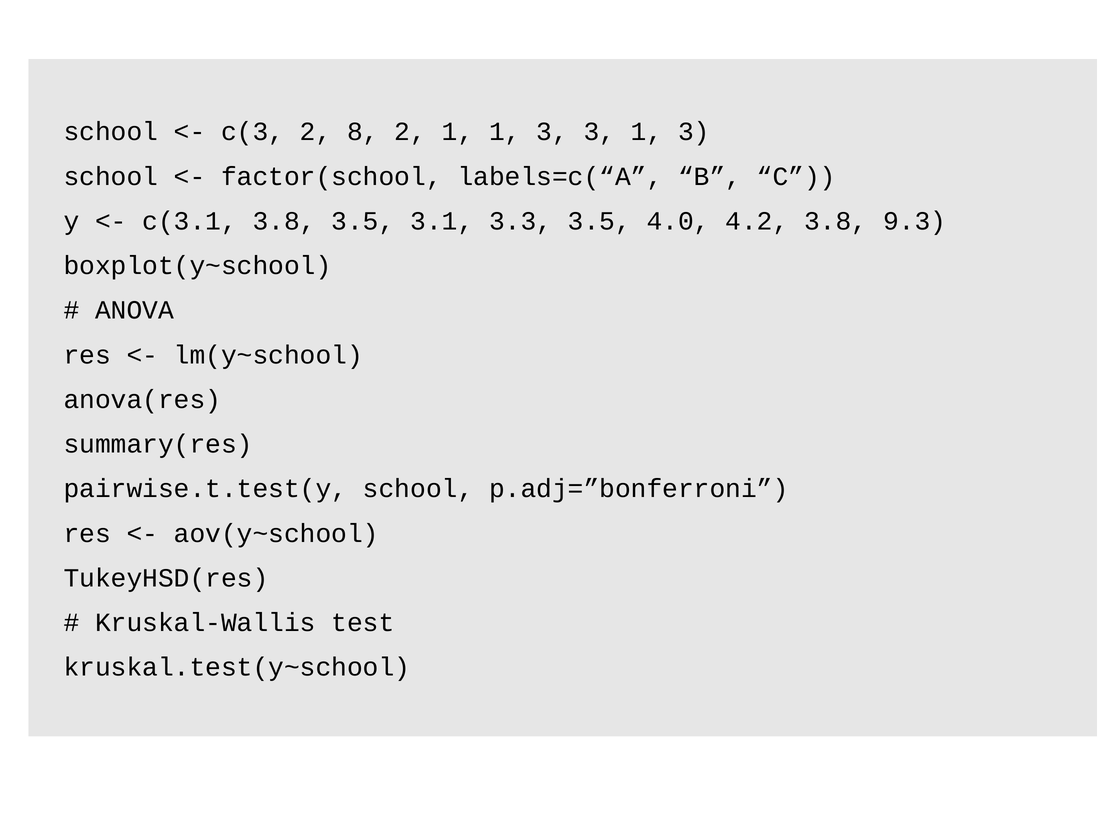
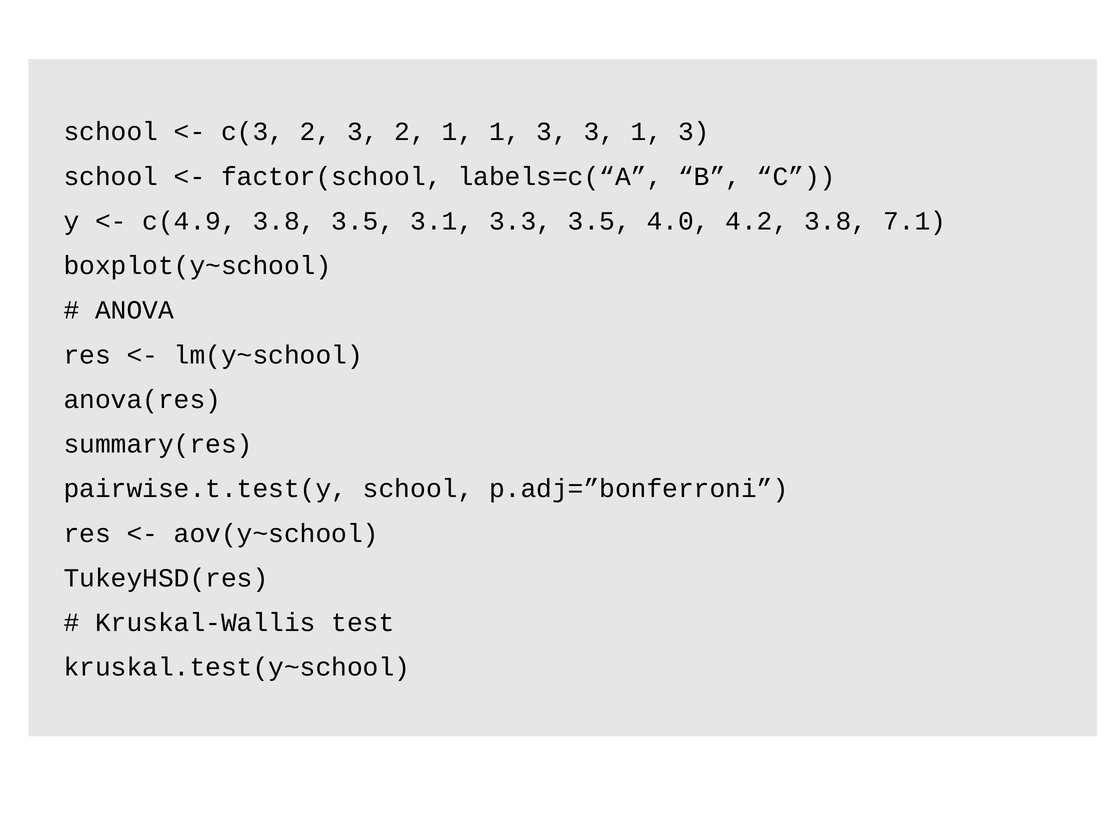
2 8: 8 -> 3
c(3.1: c(3.1 -> c(4.9
9.3: 9.3 -> 7.1
